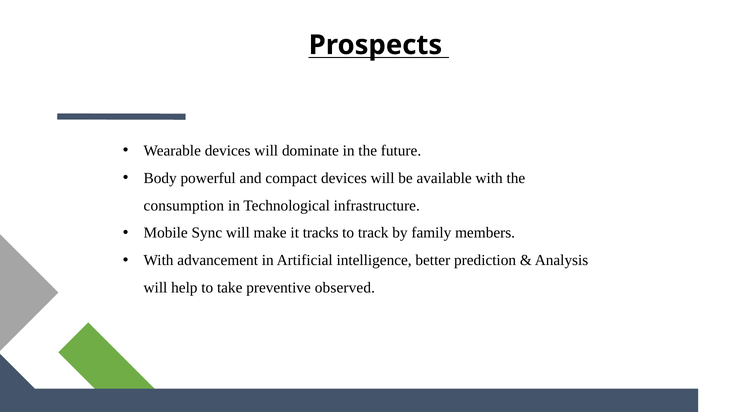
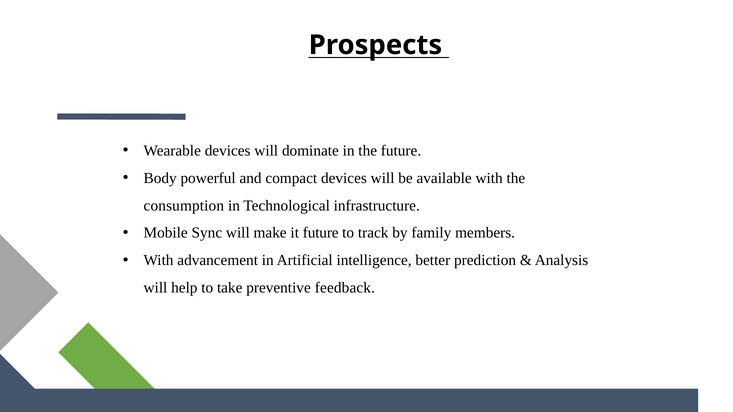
it tracks: tracks -> future
observed: observed -> feedback
